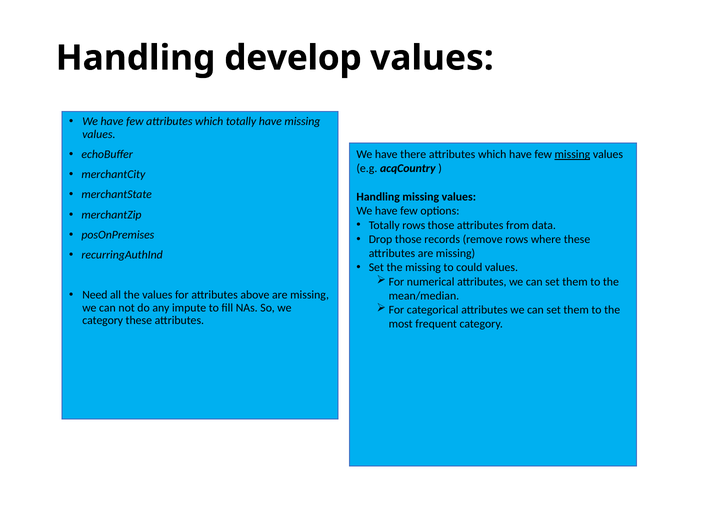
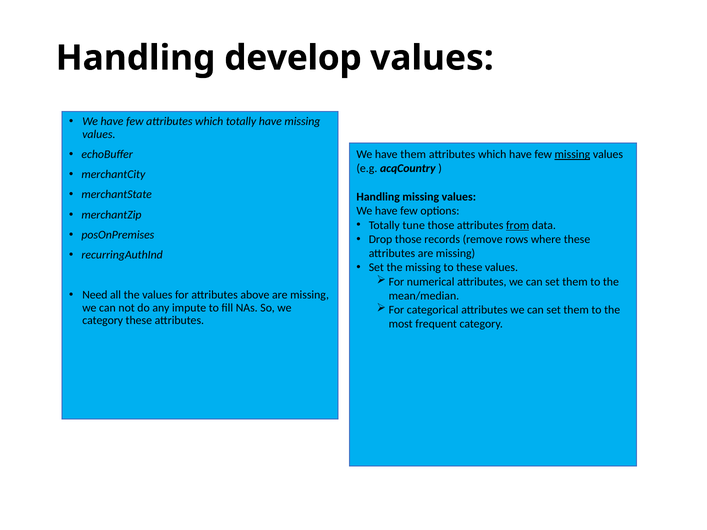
have there: there -> them
Totally rows: rows -> tune
from underline: none -> present
to could: could -> these
